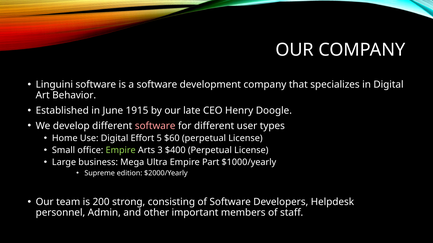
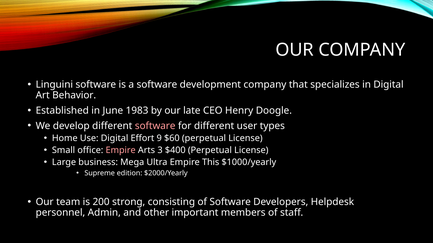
1915: 1915 -> 1983
5: 5 -> 9
Empire at (121, 151) colour: light green -> pink
Part: Part -> This
